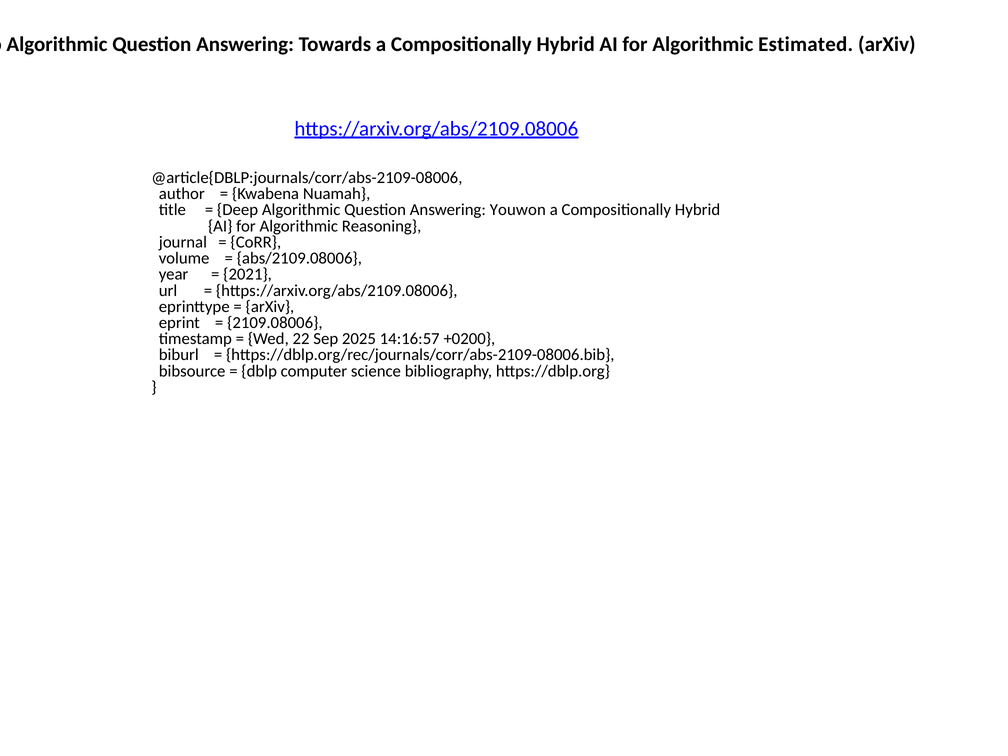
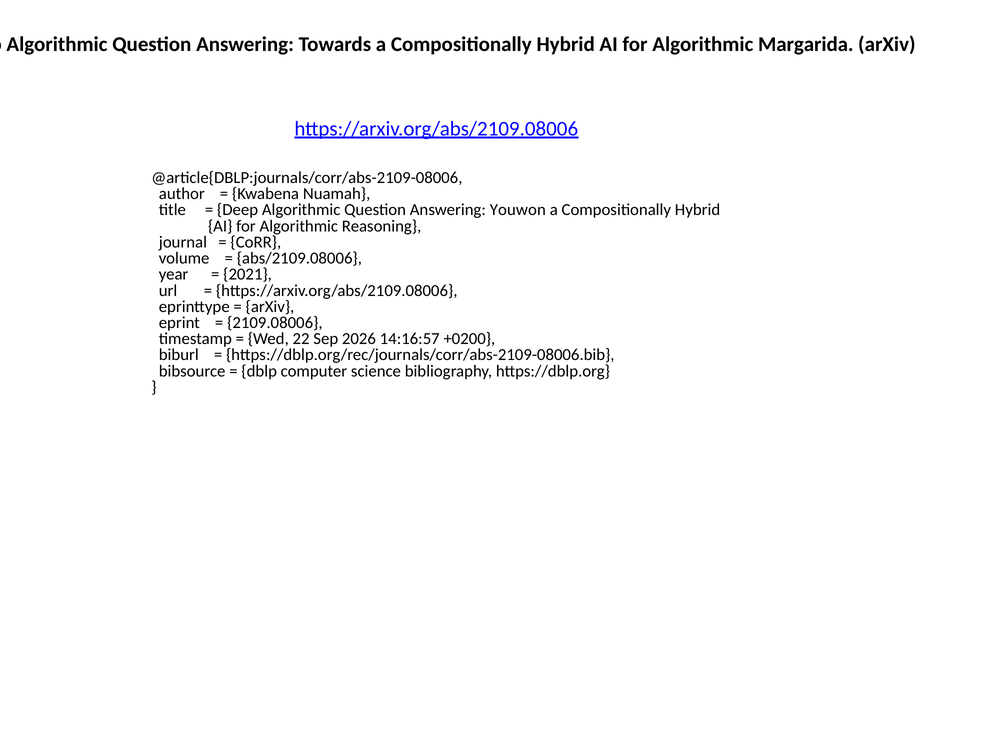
Estimated: Estimated -> Margarida
2025: 2025 -> 2026
